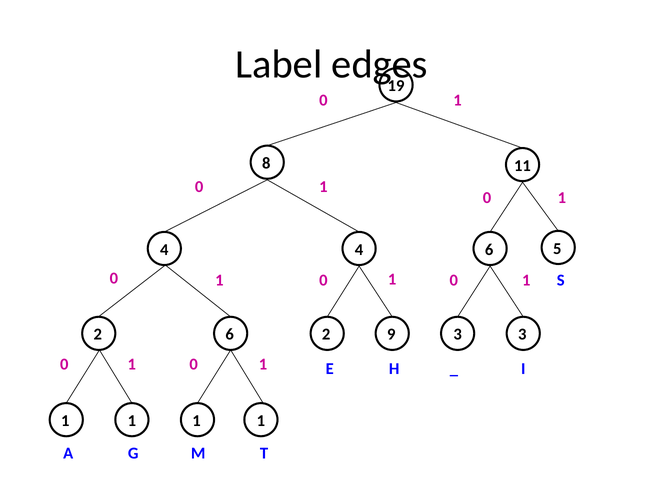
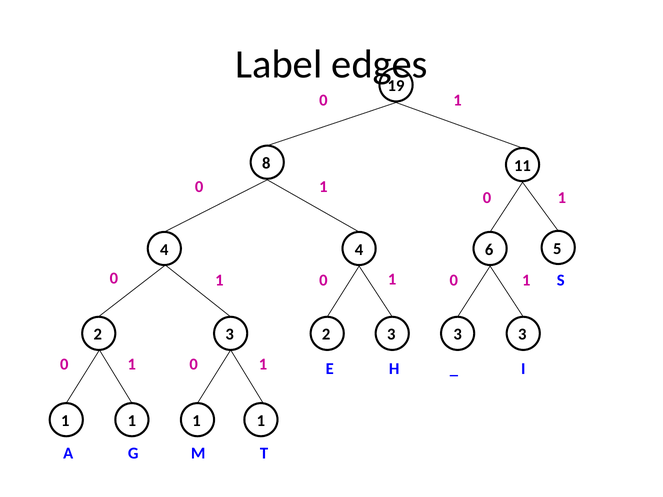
6 at (230, 335): 6 -> 3
9 at (391, 335): 9 -> 3
